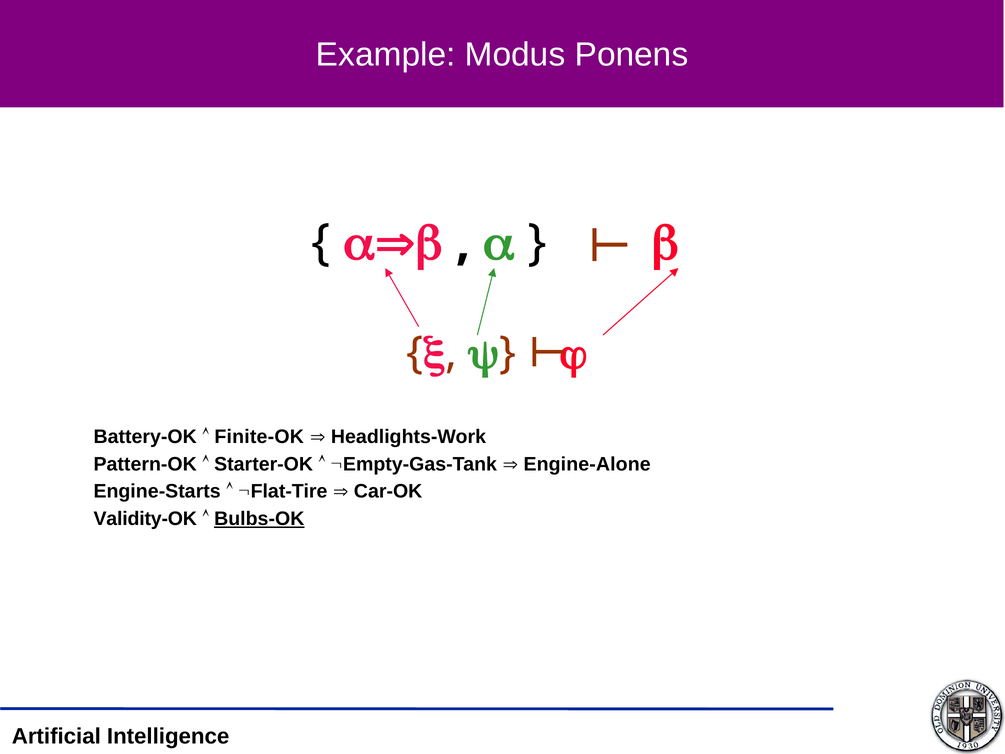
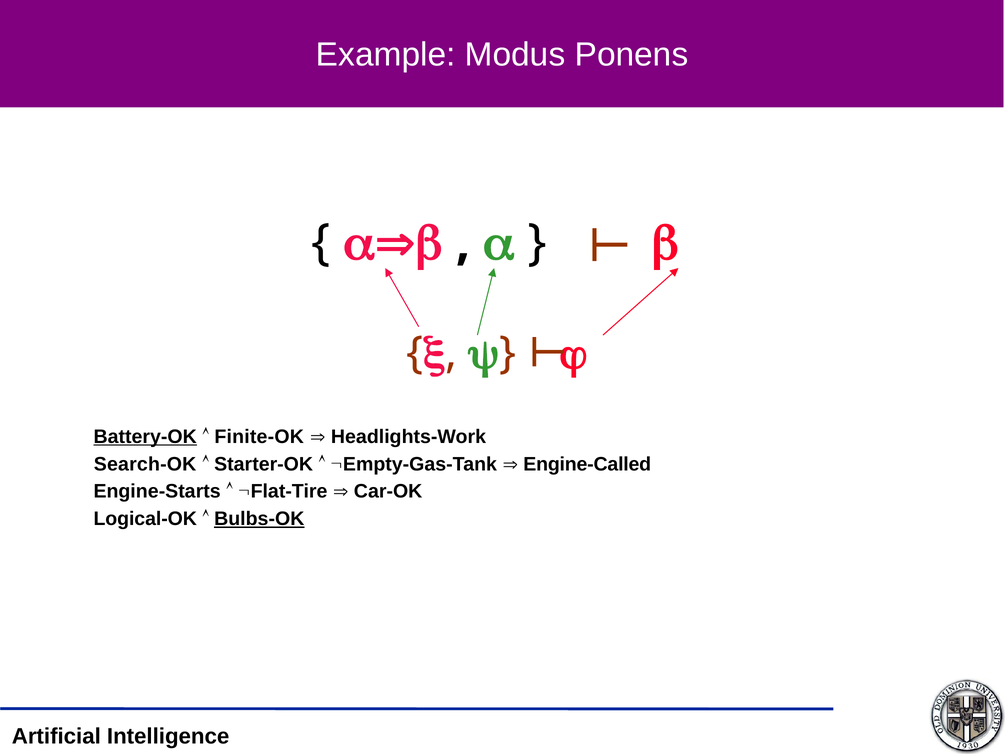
Battery-OK underline: none -> present
Pattern-OK: Pattern-OK -> Search-OK
Engine-Alone: Engine-Alone -> Engine-Called
Validity-OK: Validity-OK -> Logical-OK
